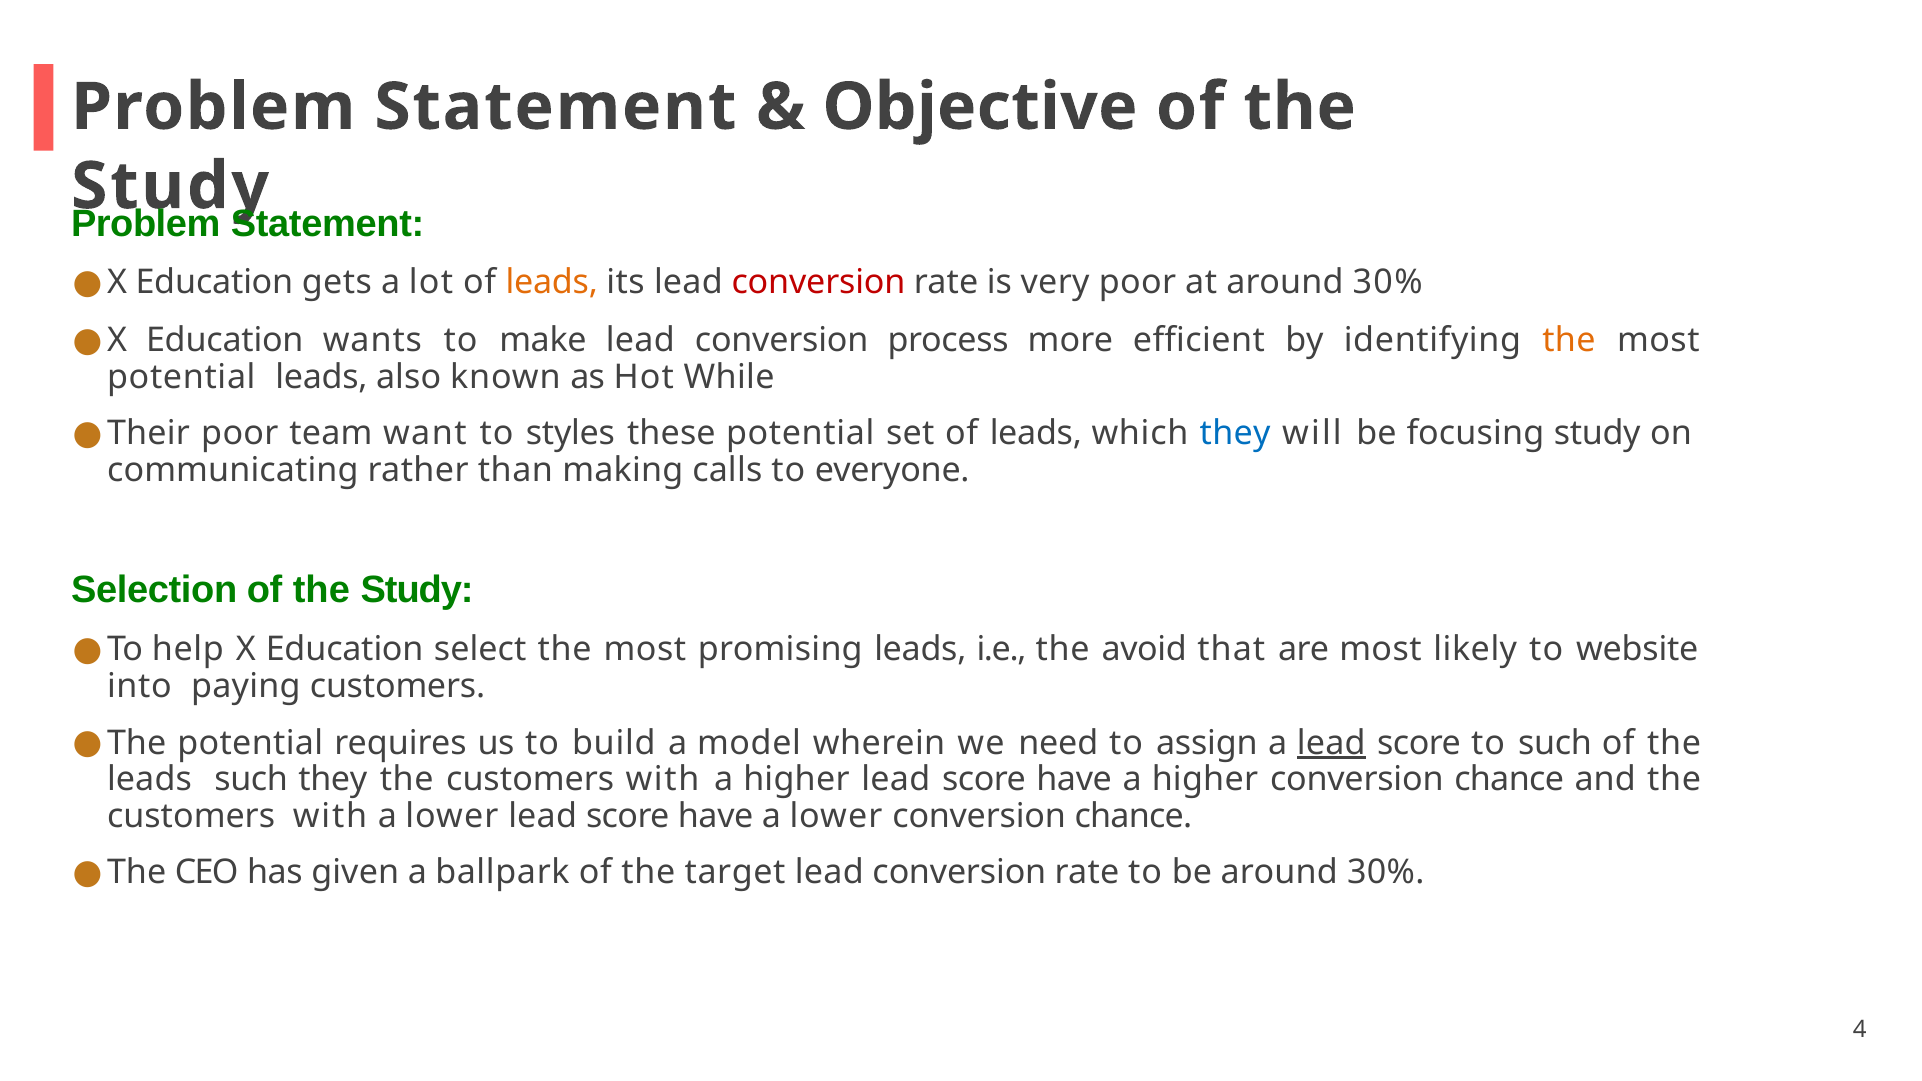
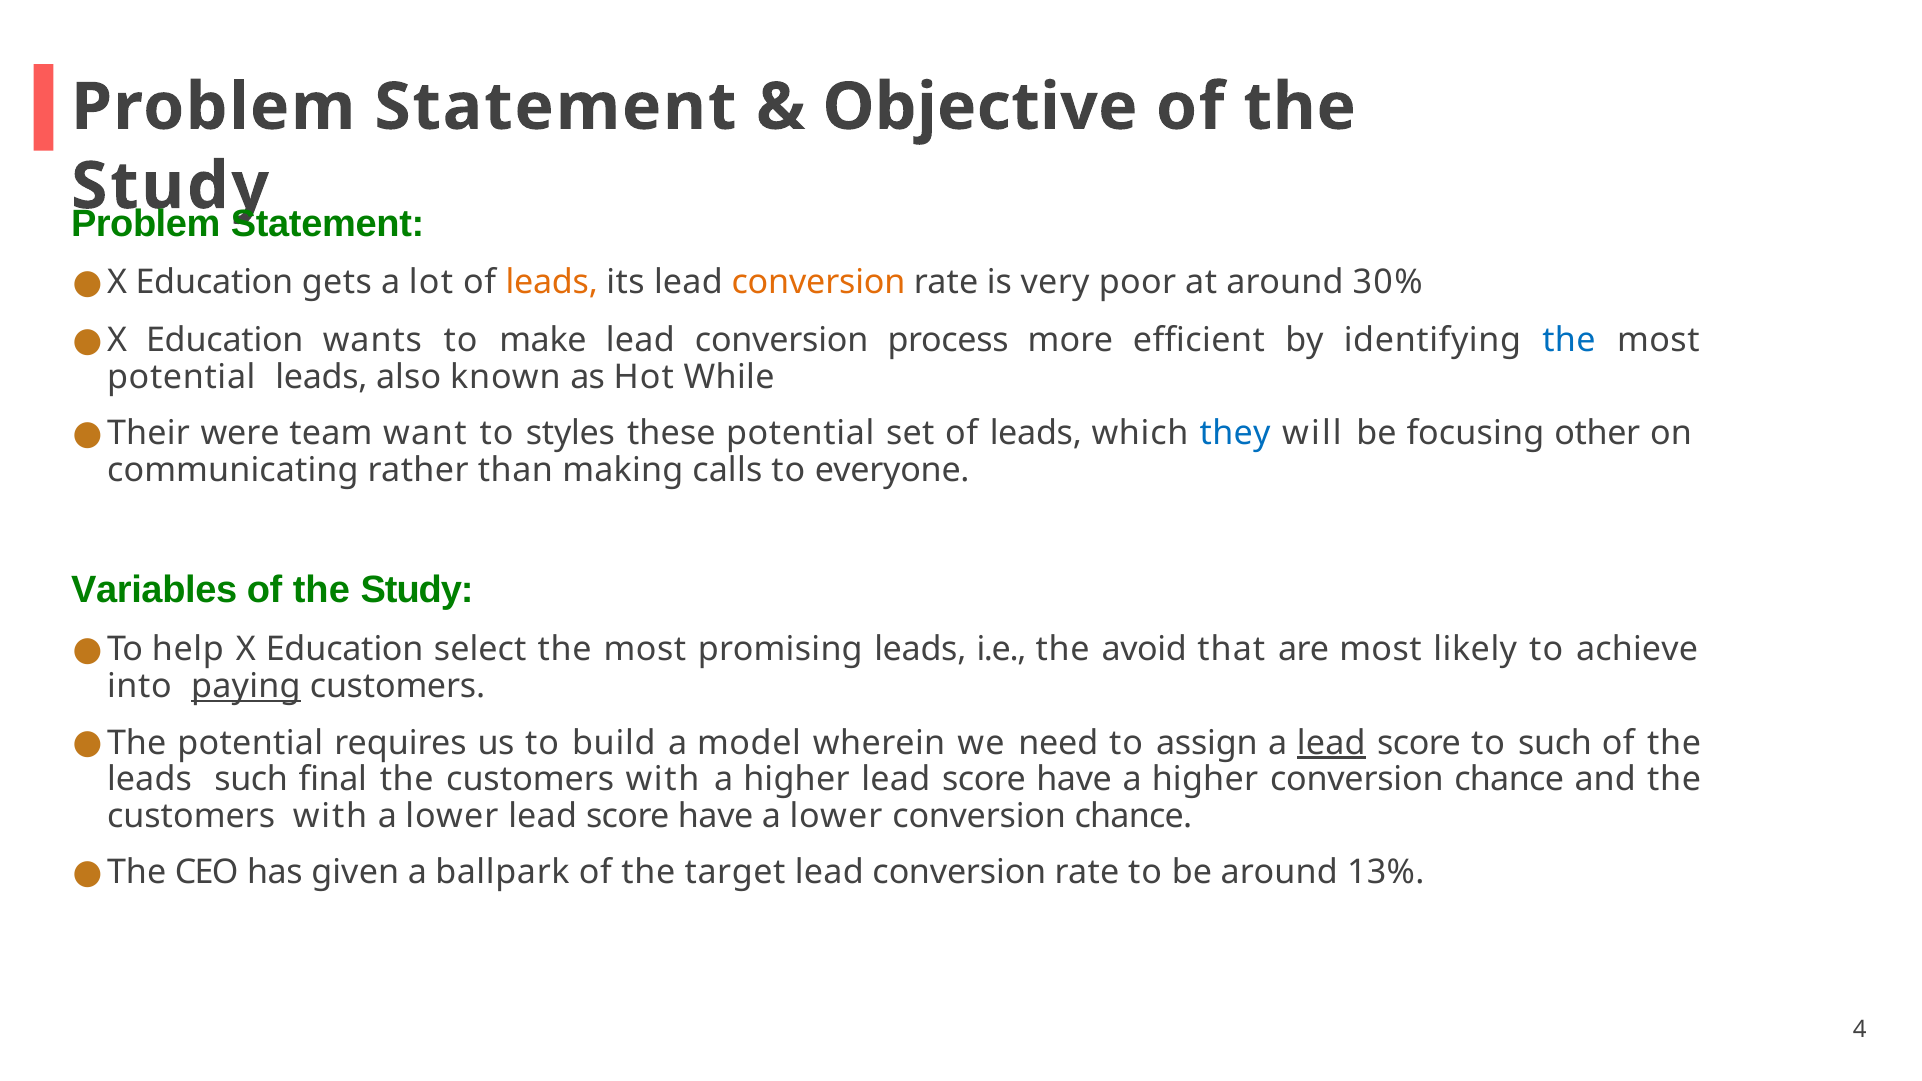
conversion at (819, 283) colour: red -> orange
the at (1569, 340) colour: orange -> blue
Their poor: poor -> were
focusing study: study -> other
Selection: Selection -> Variables
website: website -> achieve
paying underline: none -> present
such they: they -> ﬁnal
be around 30%: 30% -> 13%
